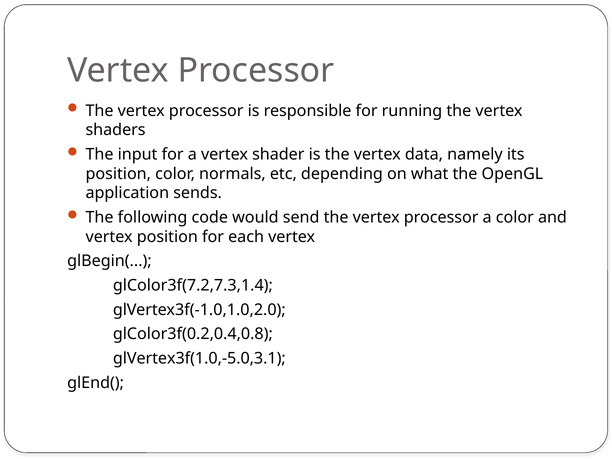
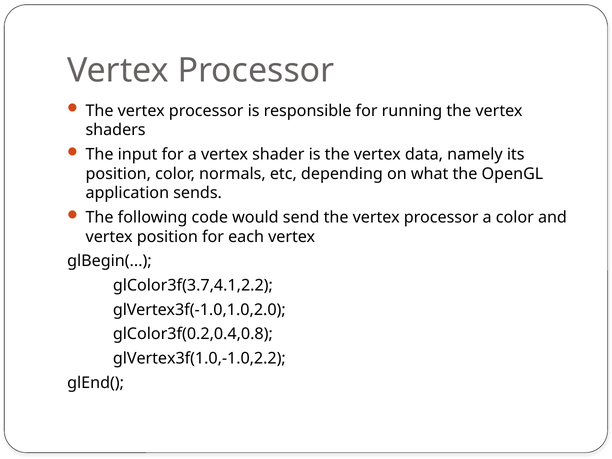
glColor3f(7.2,7.3,1.4: glColor3f(7.2,7.3,1.4 -> glColor3f(3.7,4.1,2.2
glVertex3f(1.0,-5.0,3.1: glVertex3f(1.0,-5.0,3.1 -> glVertex3f(1.0,-1.0,2.2
